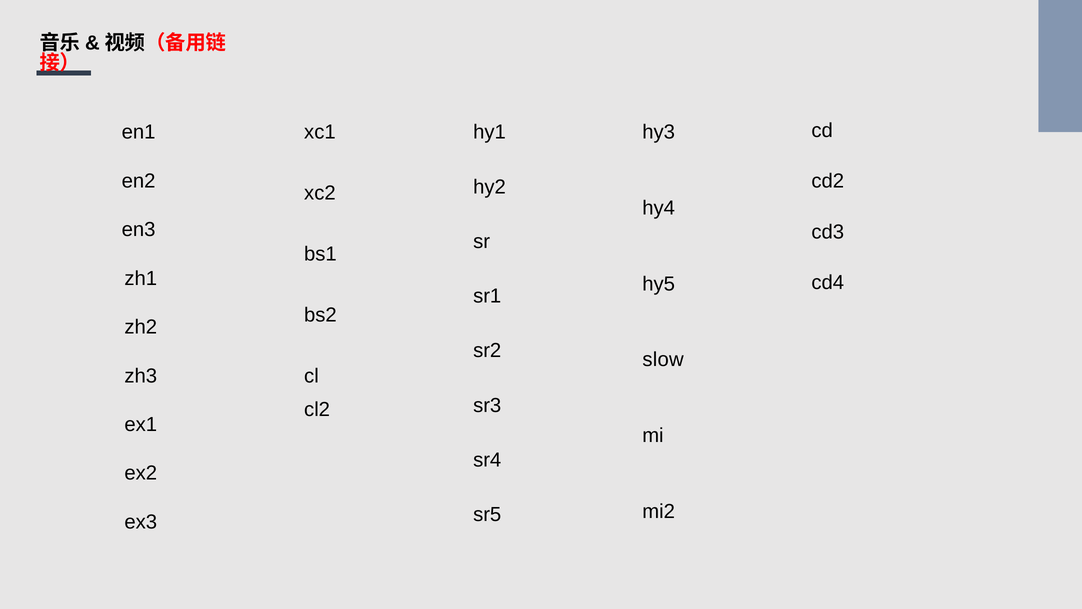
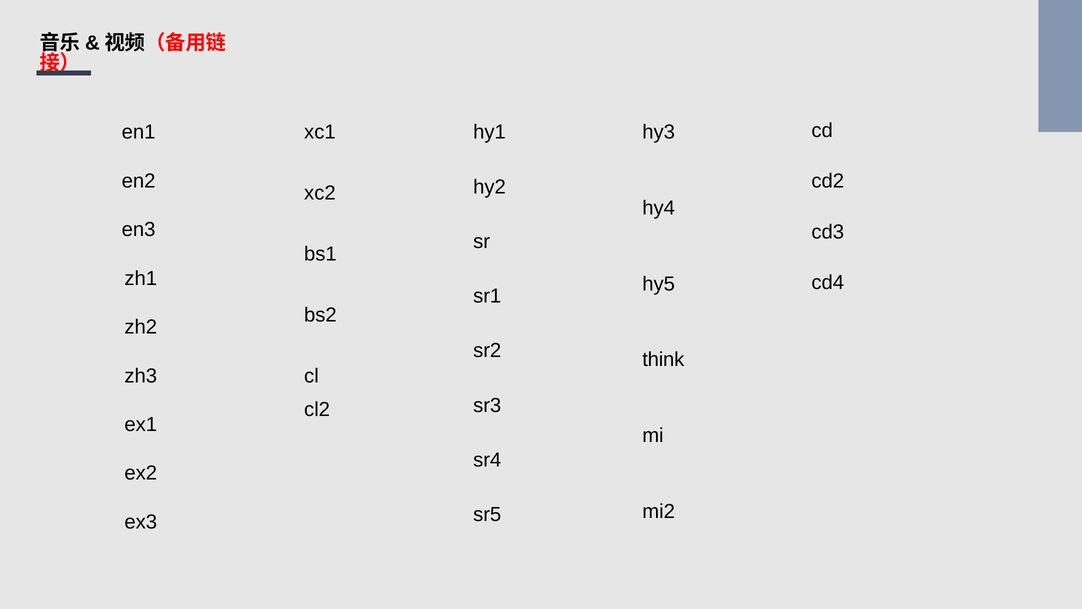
slow: slow -> think
